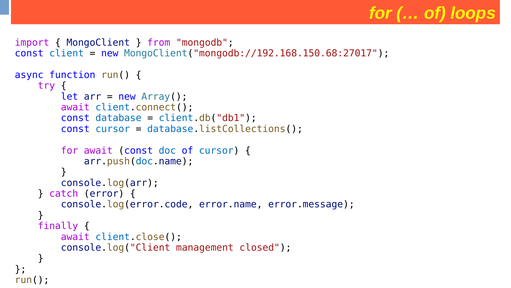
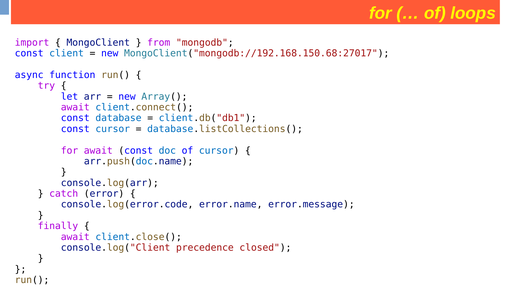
management: management -> precedence
